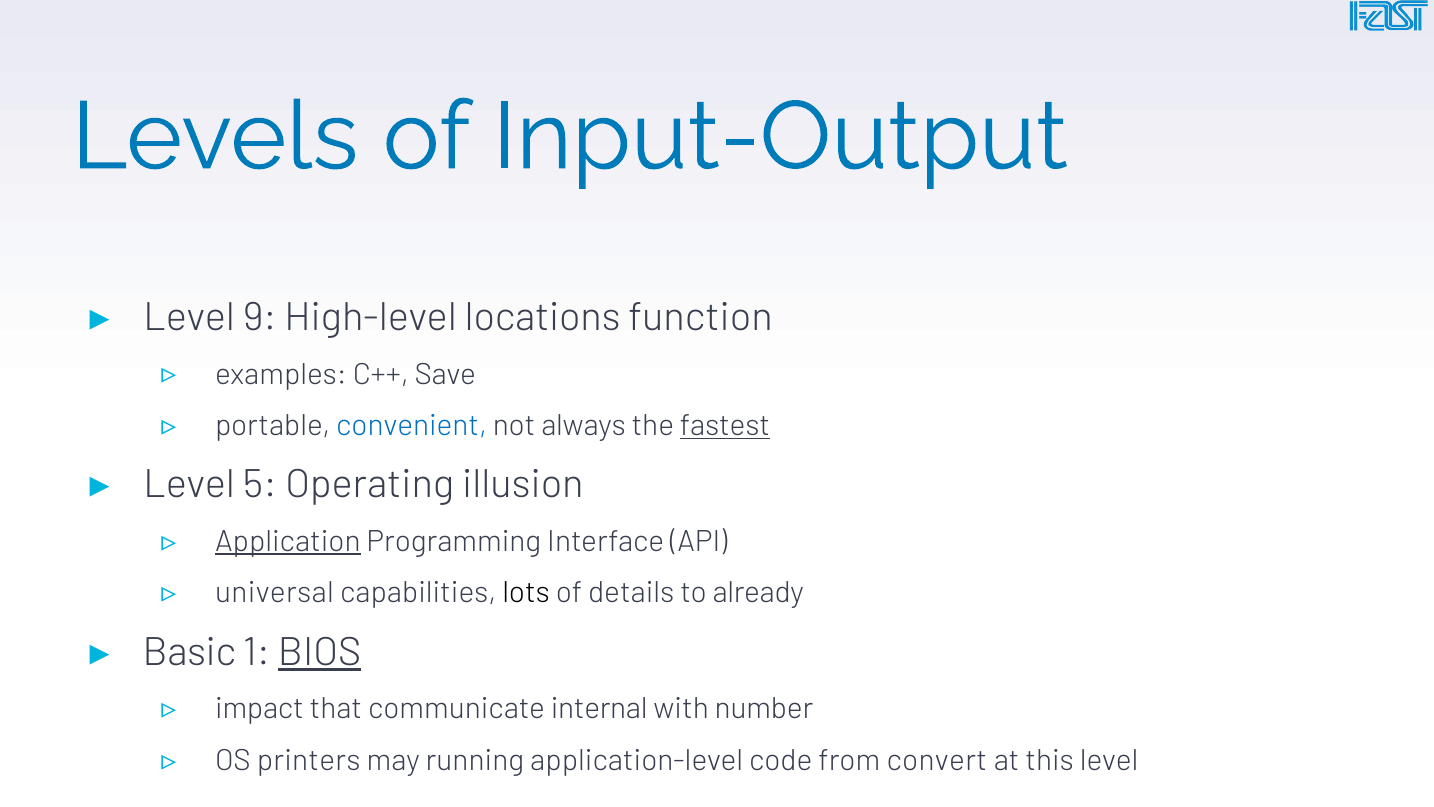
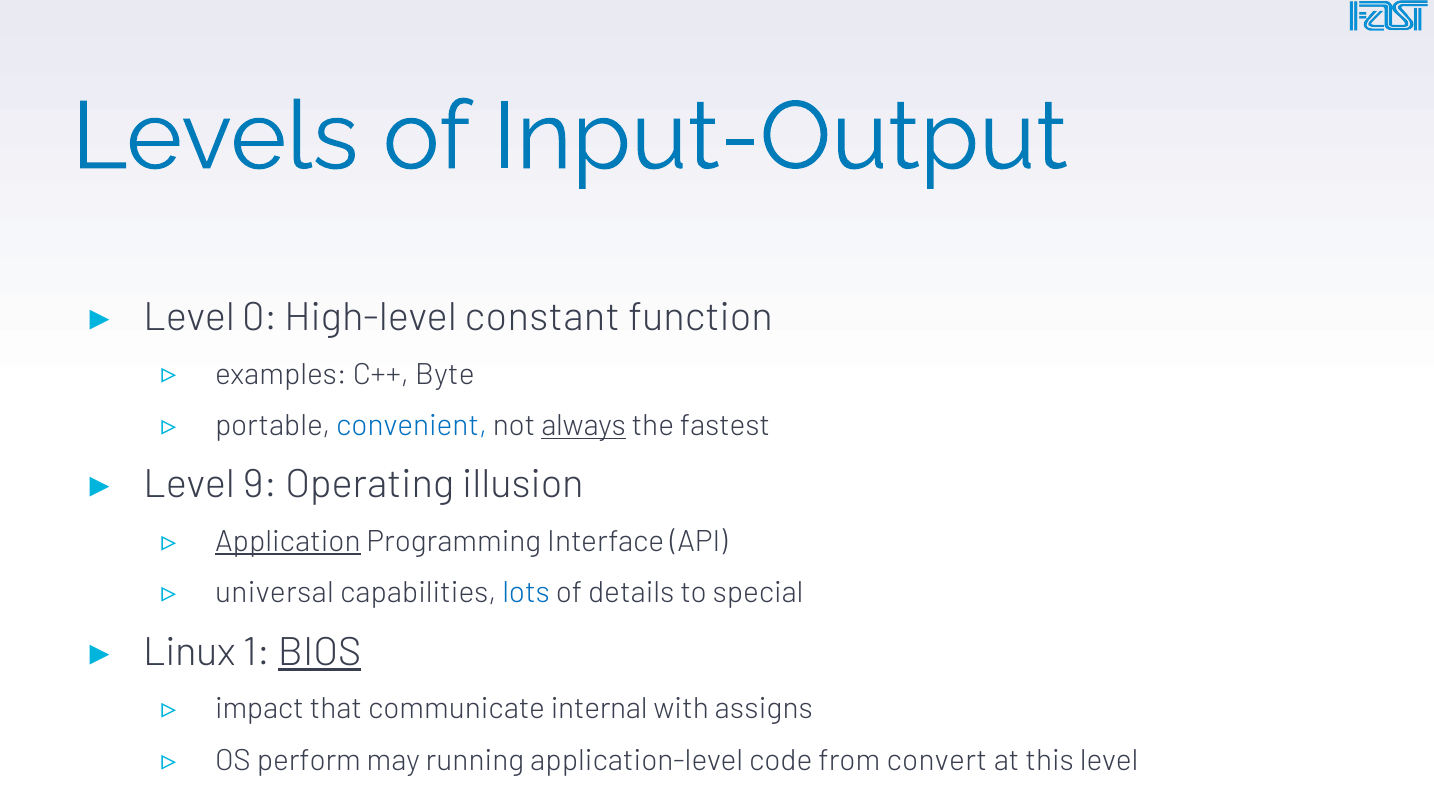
9: 9 -> 0
locations: locations -> constant
Save: Save -> Byte
always underline: none -> present
fastest underline: present -> none
5: 5 -> 9
lots colour: black -> blue
already: already -> special
Basic: Basic -> Linux
number: number -> assigns
printers: printers -> perform
